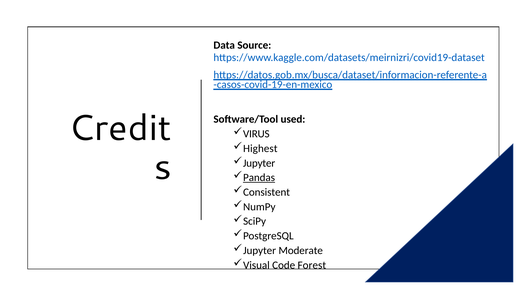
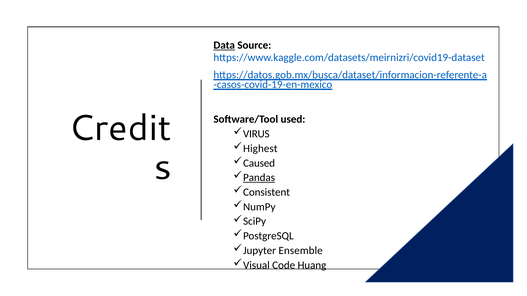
Data underline: none -> present
Jupyter at (259, 163): Jupyter -> Caused
Moderate: Moderate -> Ensemble
Forest: Forest -> Huang
